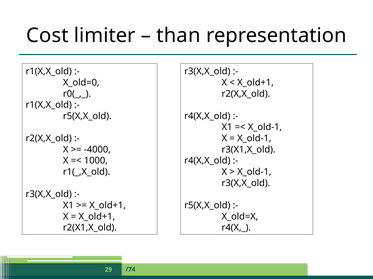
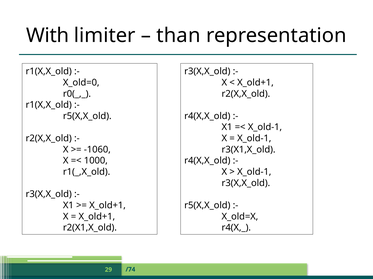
Cost: Cost -> With
-4000: -4000 -> -1060
